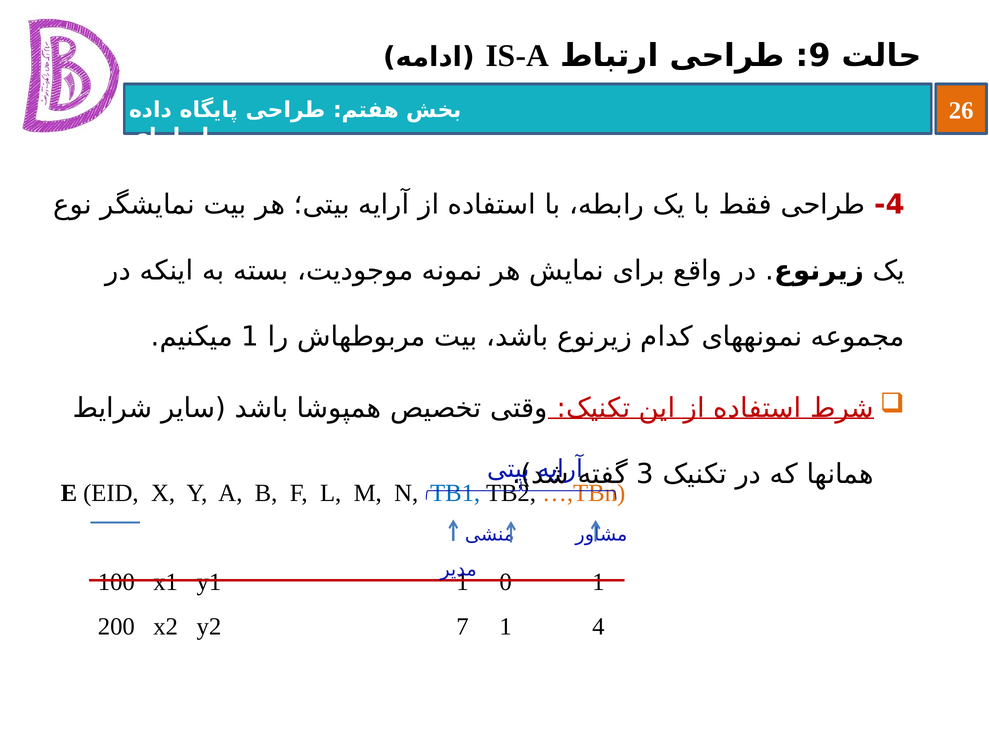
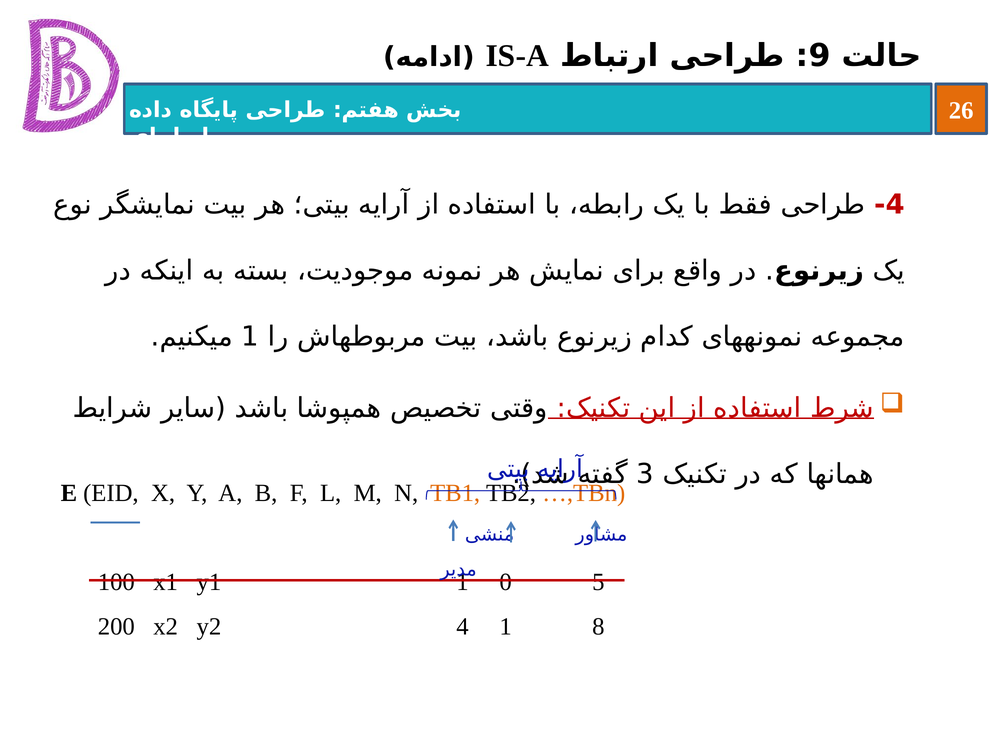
TB1 colour: blue -> orange
0 1: 1 -> 5
y2 7: 7 -> 4
1 4: 4 -> 8
